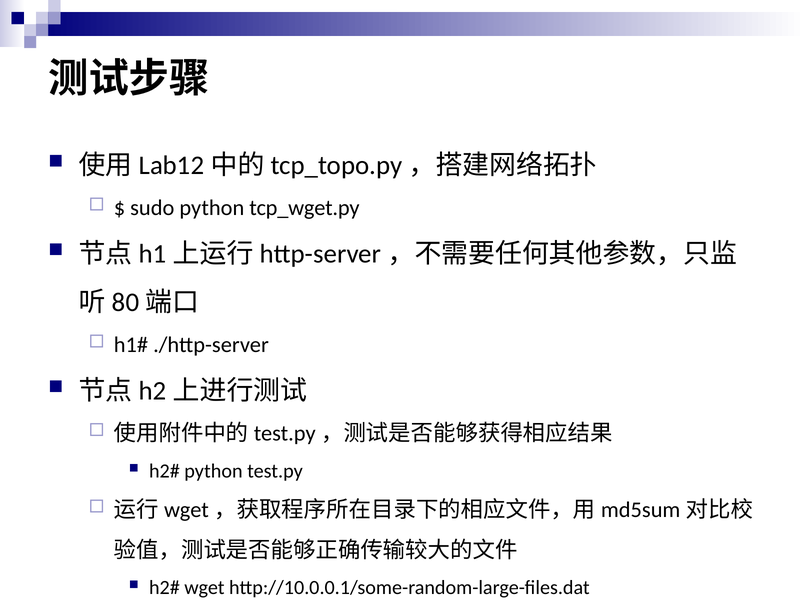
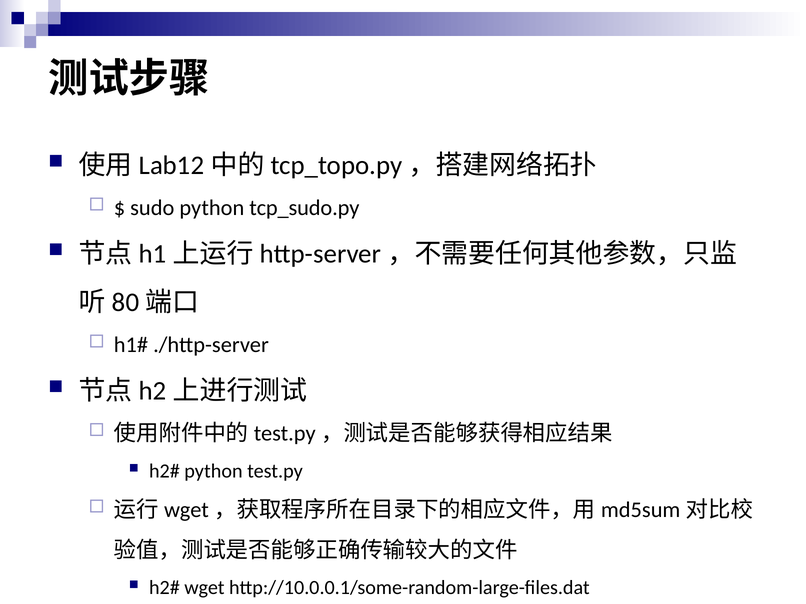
tcp_wget.py: tcp_wget.py -> tcp_sudo.py
